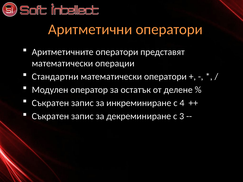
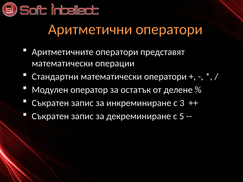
4: 4 -> 3
3: 3 -> 5
